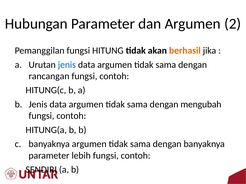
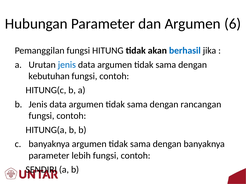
2: 2 -> 6
berhasil colour: orange -> blue
rancangan: rancangan -> kebutuhan
mengubah: mengubah -> rancangan
